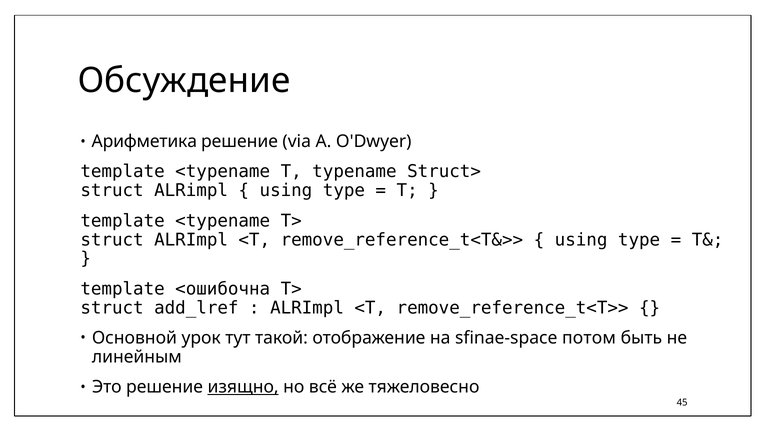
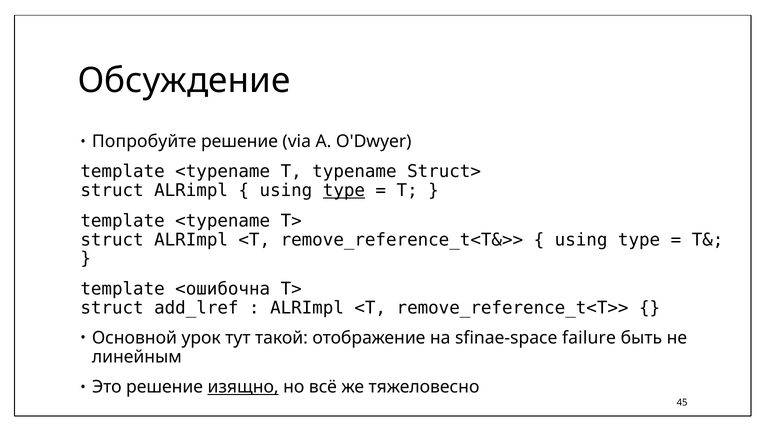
Арифметика: Арифметика -> Попробуйте
type at (344, 191) underline: none -> present
потом: потом -> failure
